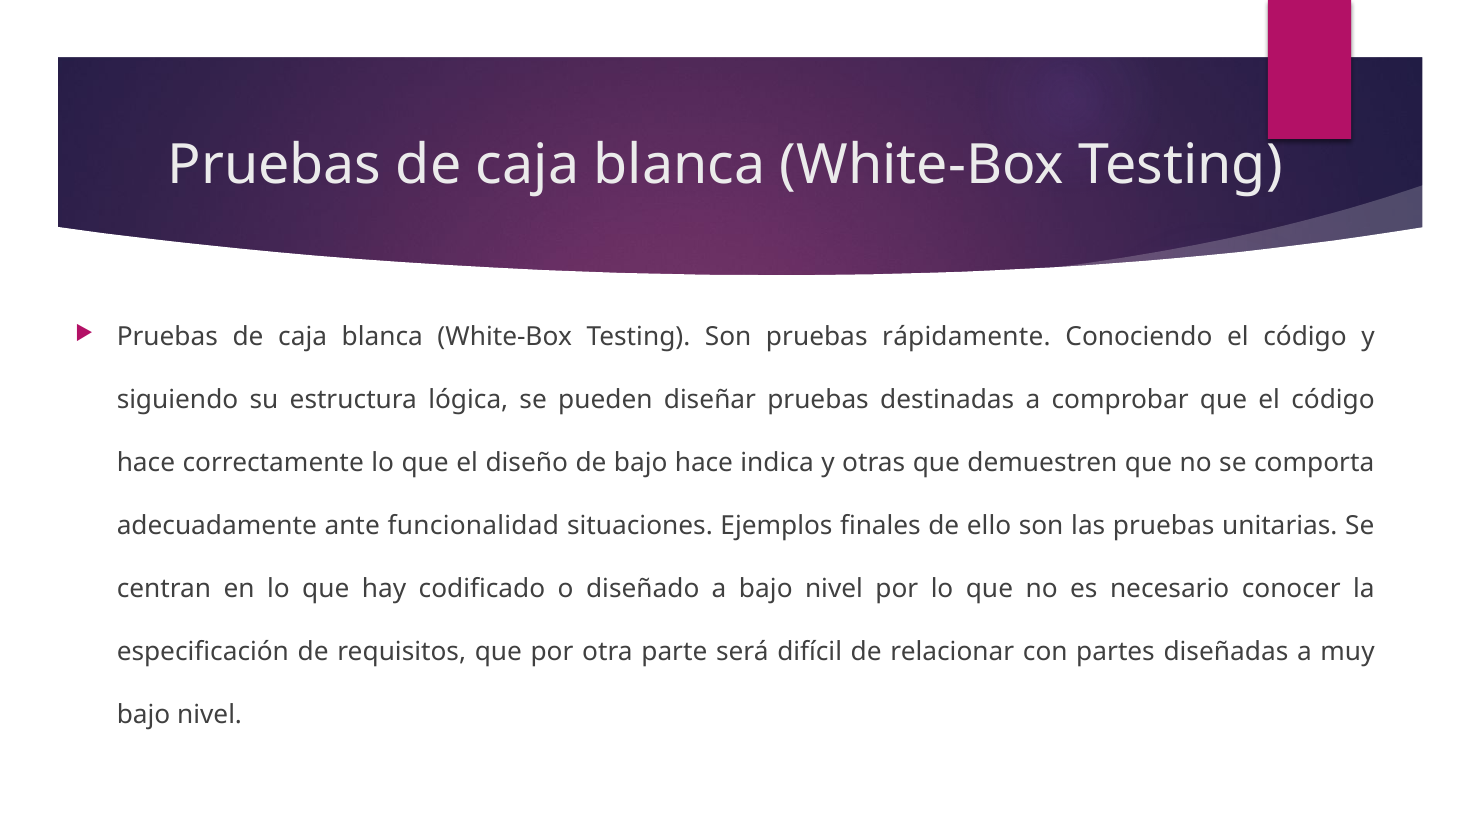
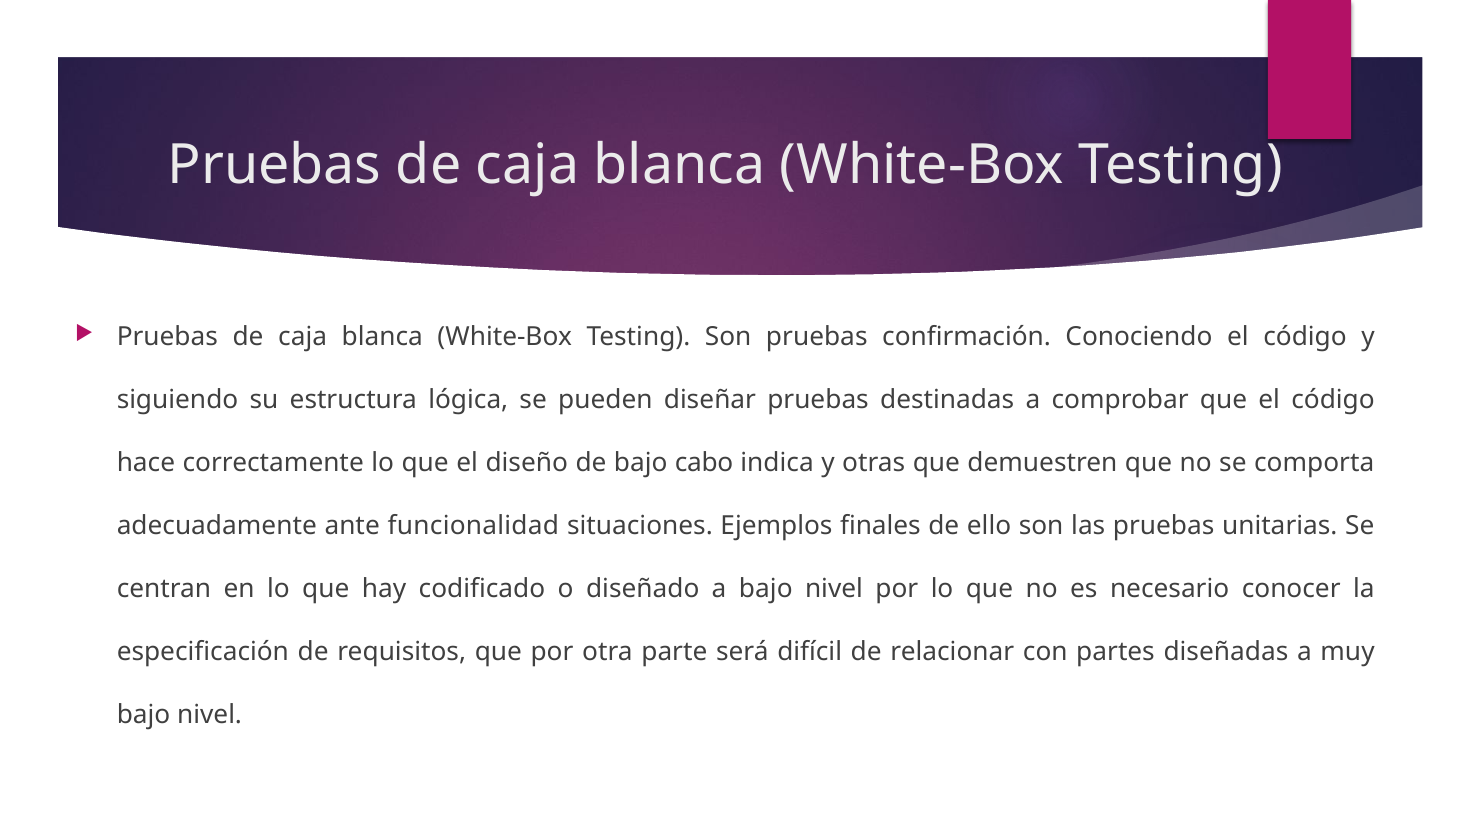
rápidamente: rápidamente -> confirmación
bajo hace: hace -> cabo
